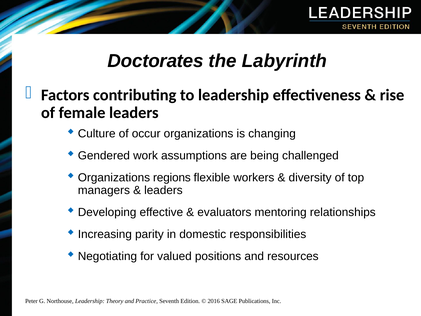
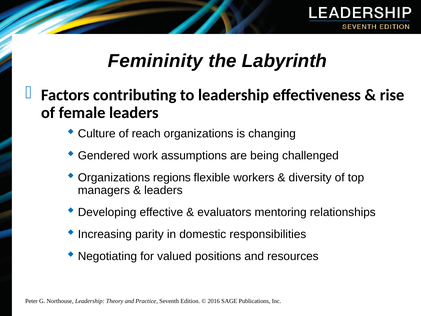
Doctorates: Doctorates -> Femininity
occur: occur -> reach
